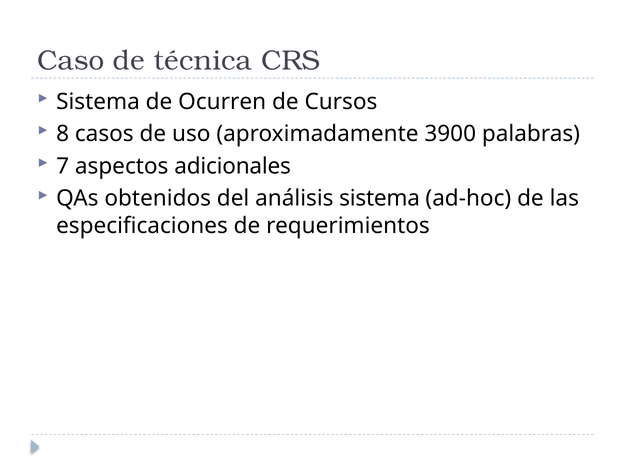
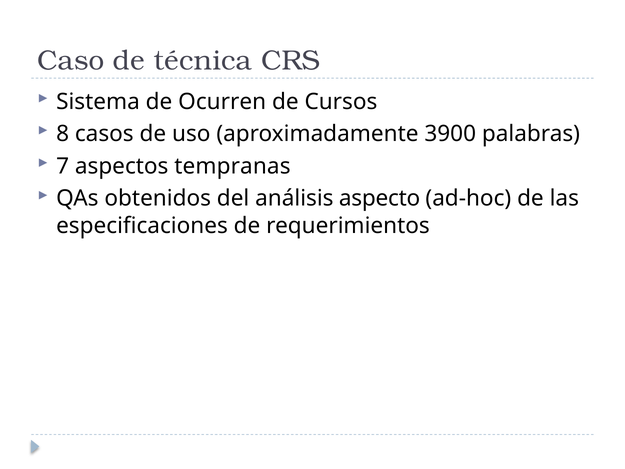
adicionales: adicionales -> tempranas
análisis sistema: sistema -> aspecto
